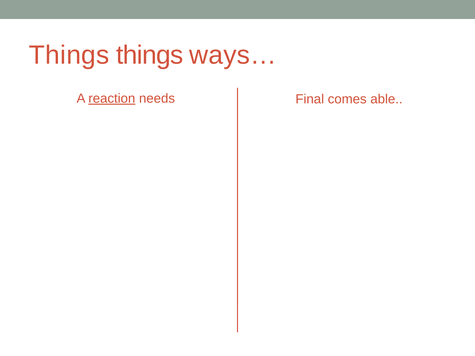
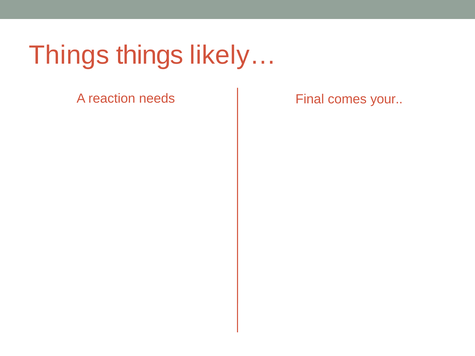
ways…: ways… -> likely…
reaction underline: present -> none
able: able -> your
